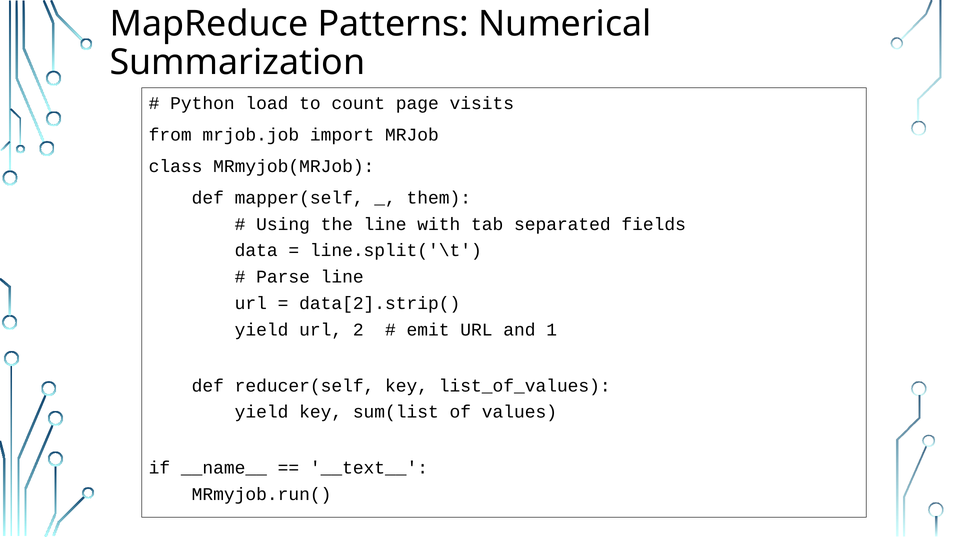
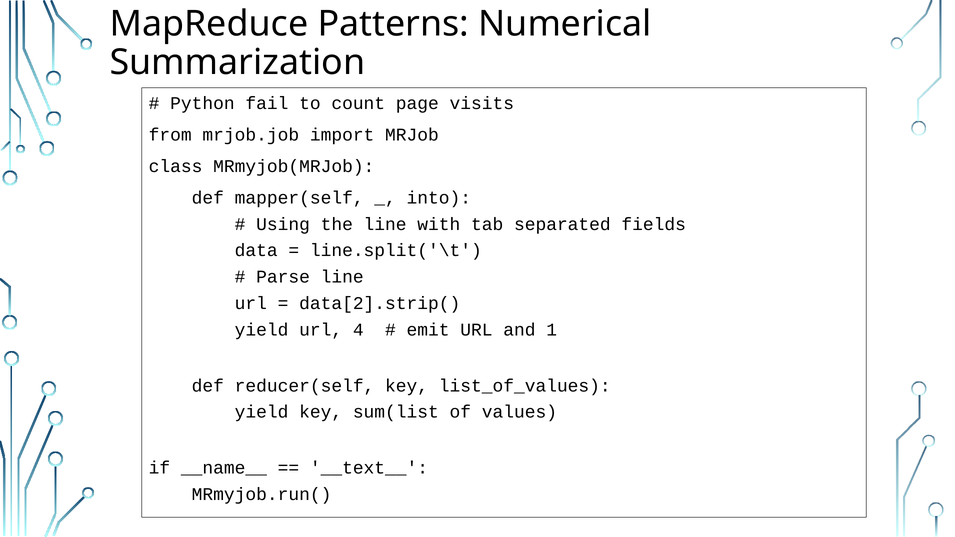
load: load -> fail
them: them -> into
2: 2 -> 4
